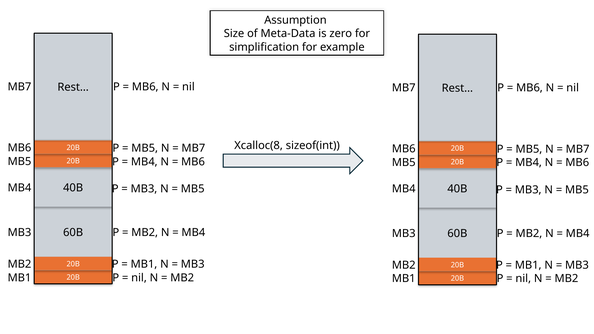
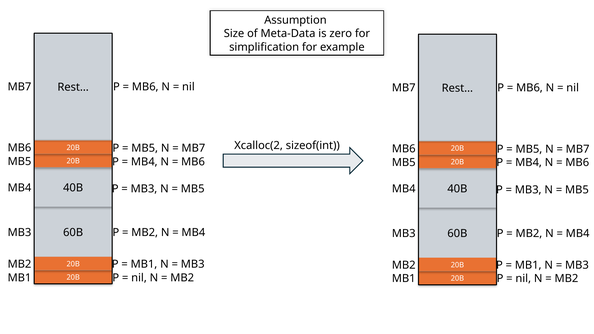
Xcalloc(8: Xcalloc(8 -> Xcalloc(2
